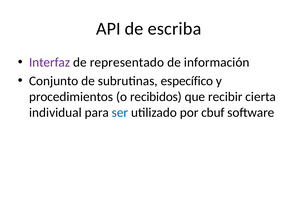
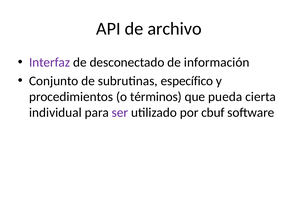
escriba: escriba -> archivo
representado: representado -> desconectado
recibidos: recibidos -> términos
recibir: recibir -> pueda
ser colour: blue -> purple
